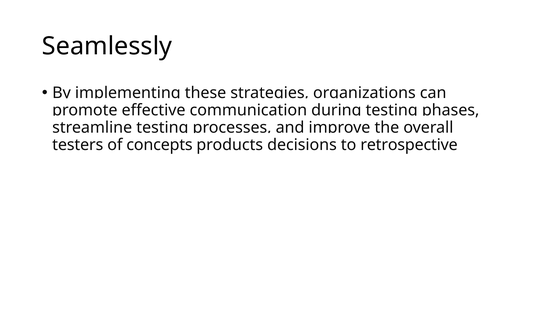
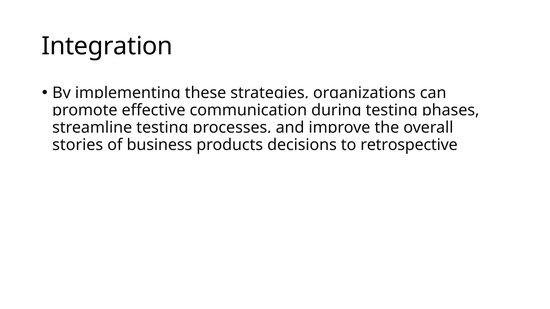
Seamlessly: Seamlessly -> Integration
testers: testers -> stories
concepts: concepts -> business
